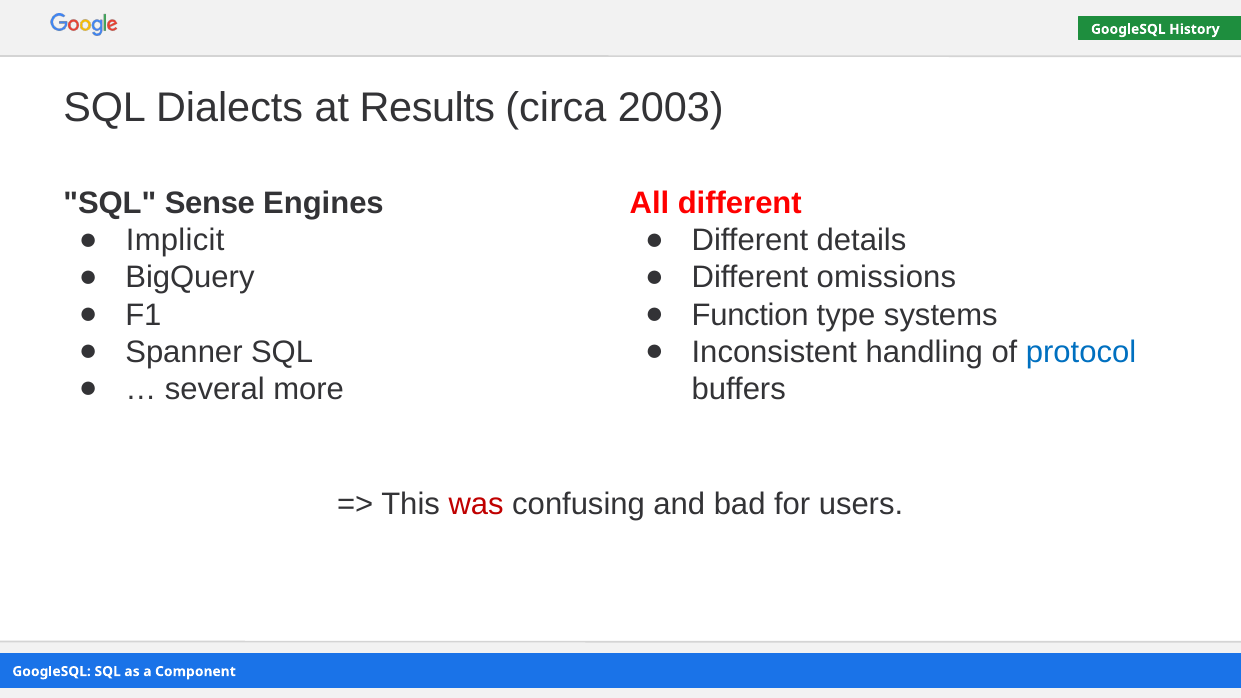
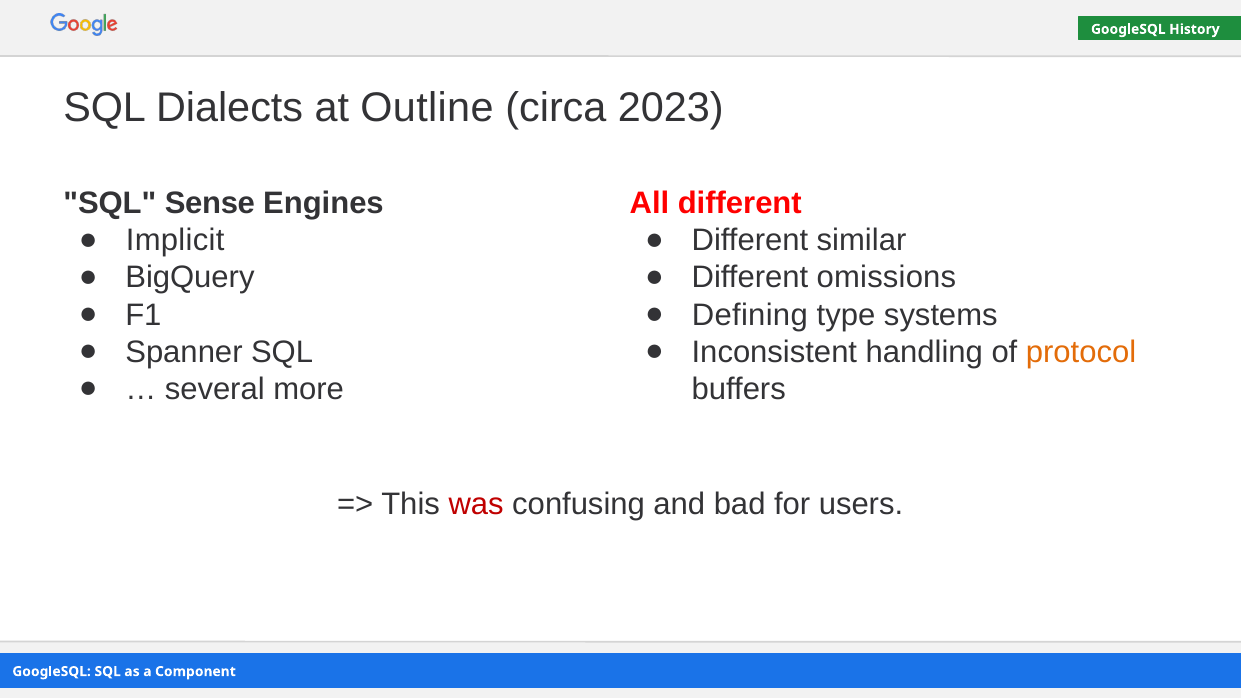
Results: Results -> Outline
2003: 2003 -> 2023
details: details -> similar
Function: Function -> Defining
protocol colour: blue -> orange
